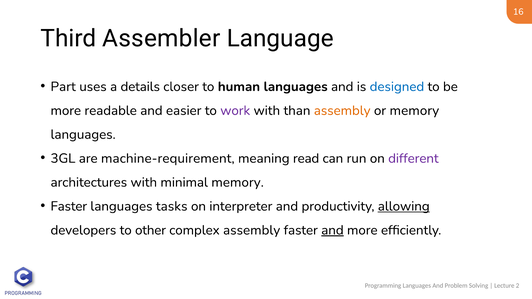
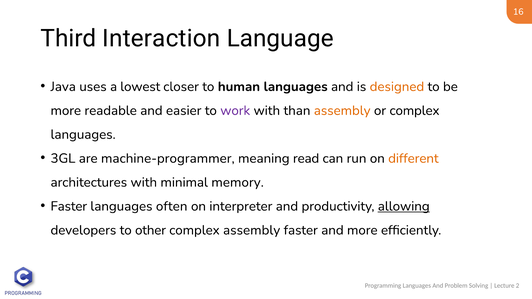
Assembler: Assembler -> Interaction
Part: Part -> Java
details: details -> lowest
designed colour: blue -> orange
or memory: memory -> complex
machine-requirement: machine-requirement -> machine-programmer
different colour: purple -> orange
tasks: tasks -> often
and at (332, 230) underline: present -> none
